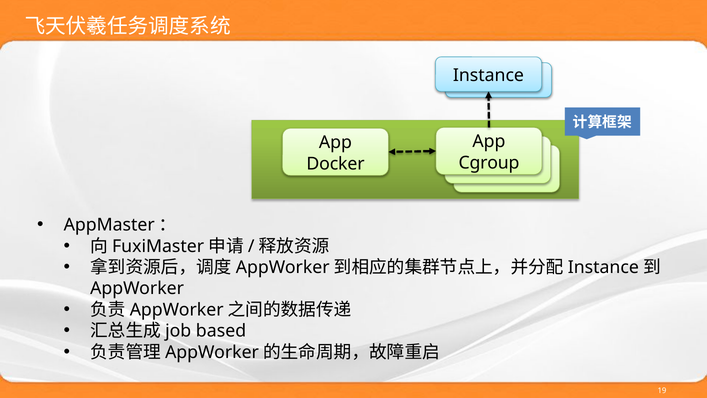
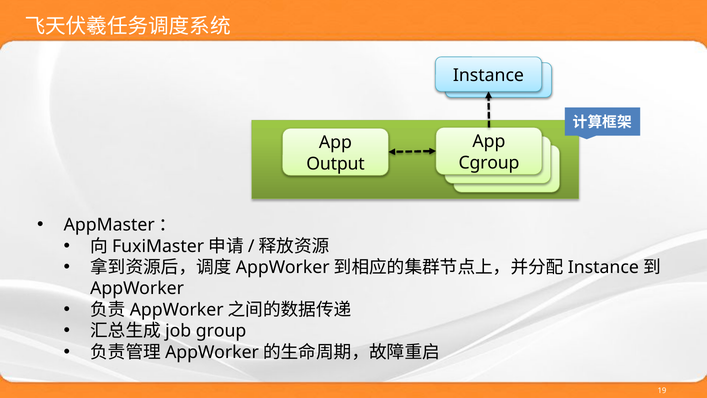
Docker: Docker -> Output
based: based -> group
